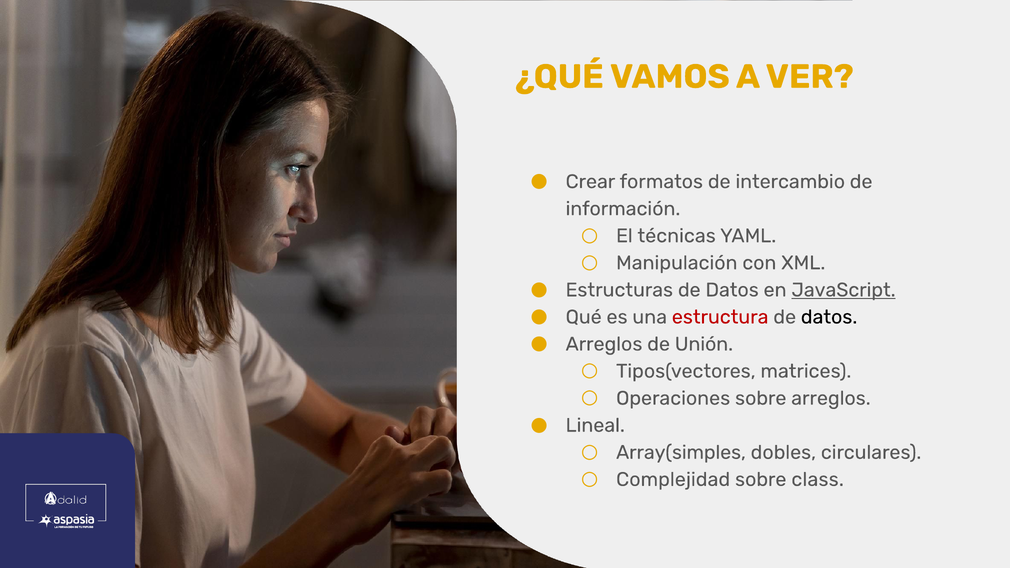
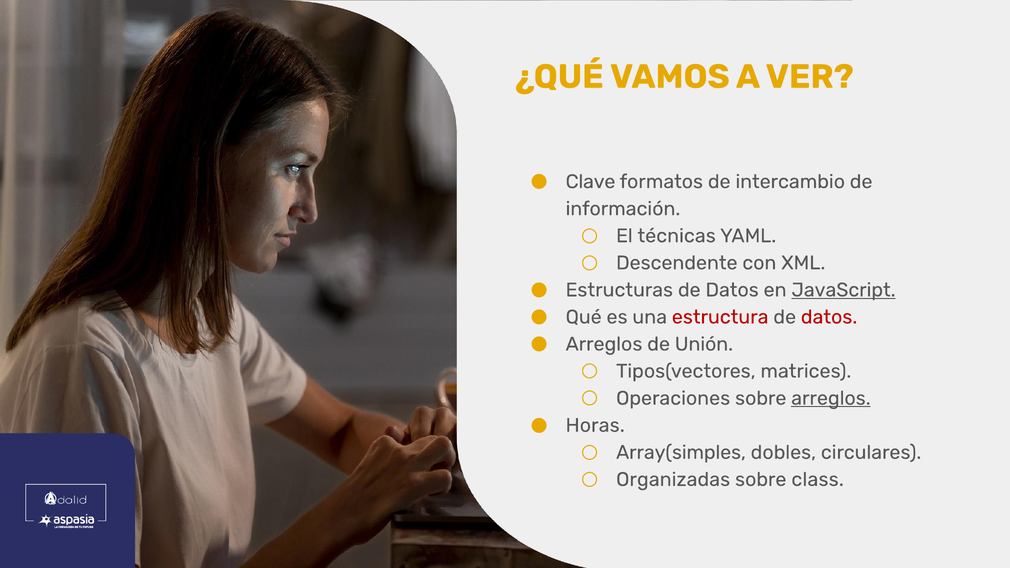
Crear: Crear -> Clave
Manipulación: Manipulación -> Descendente
datos at (829, 317) colour: black -> red
arreglos at (831, 398) underline: none -> present
Lineal: Lineal -> Horas
Complejidad: Complejidad -> Organizadas
